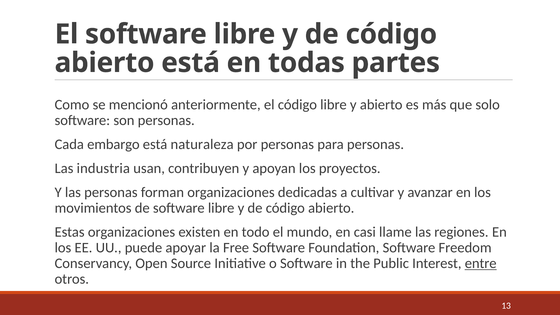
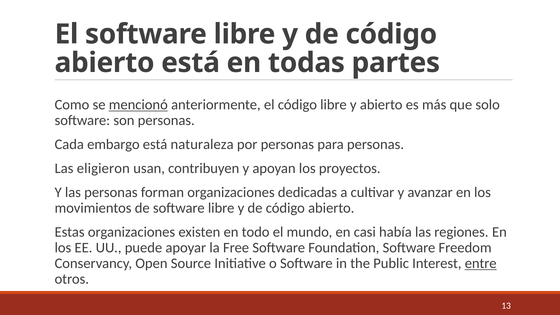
mencionó underline: none -> present
industria: industria -> eligieron
llame: llame -> había
